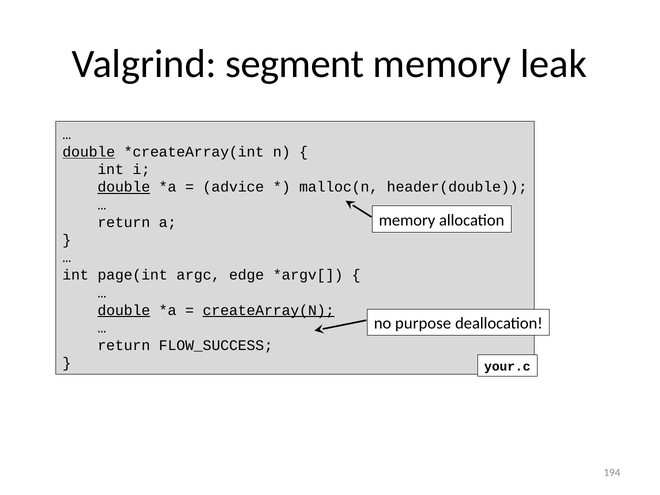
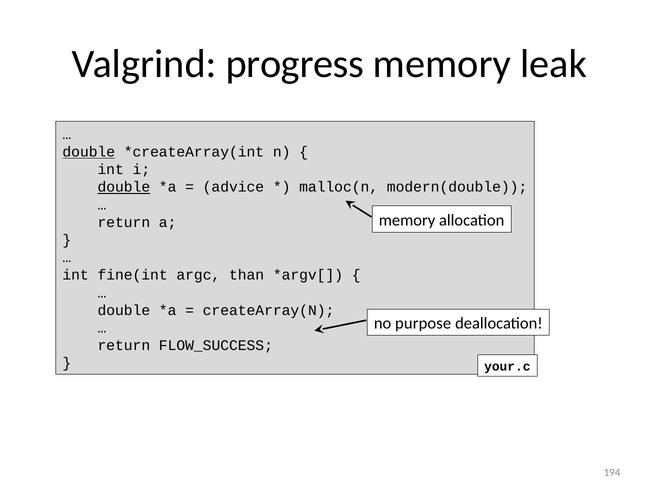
segment: segment -> progress
header(double: header(double -> modern(double
page(int: page(int -> fine(int
edge: edge -> than
double at (124, 310) underline: present -> none
createArray(N underline: present -> none
